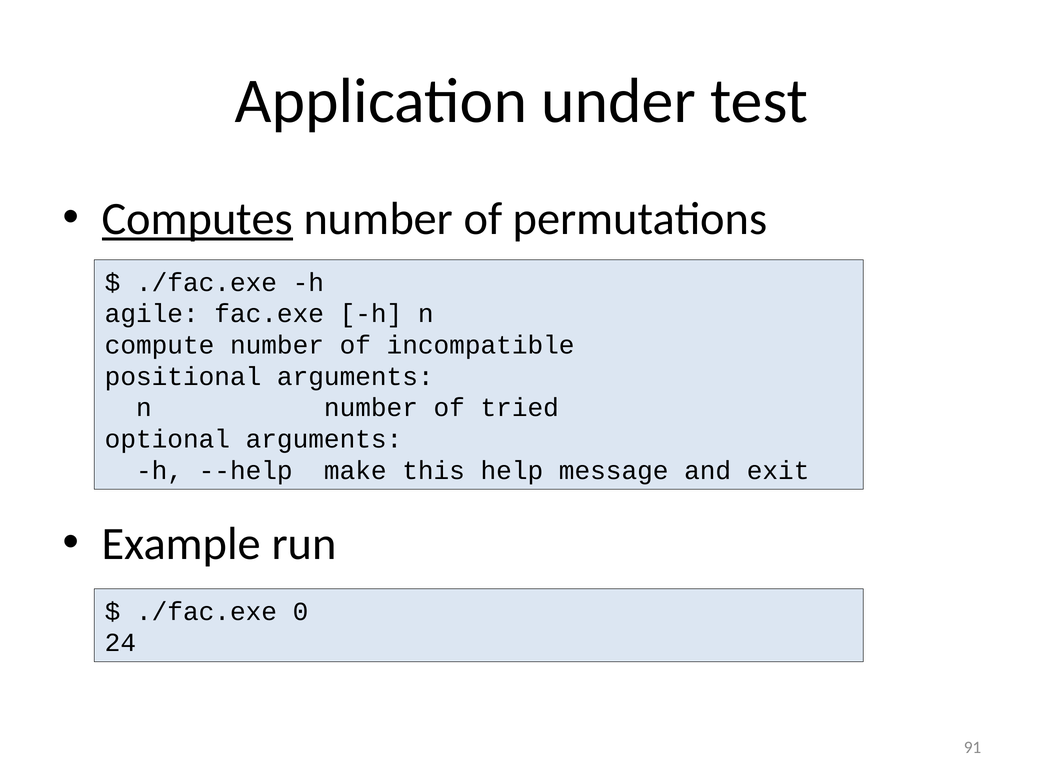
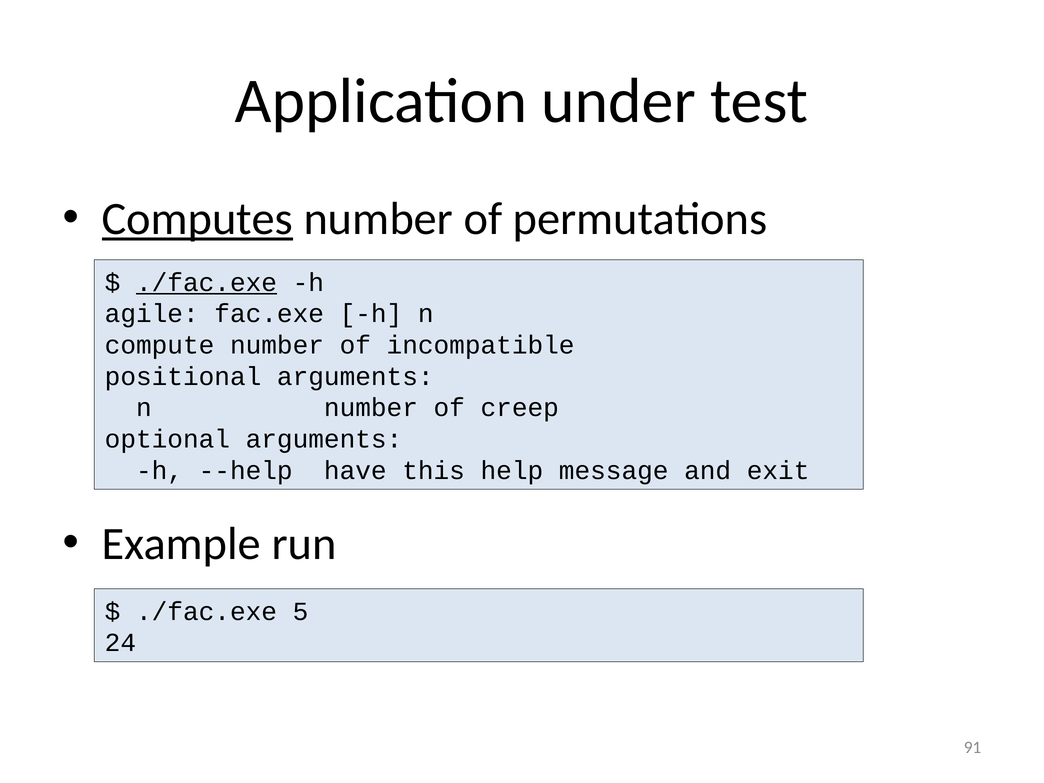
./fac.exe at (207, 283) underline: none -> present
tried: tried -> creep
make: make -> have
0: 0 -> 5
